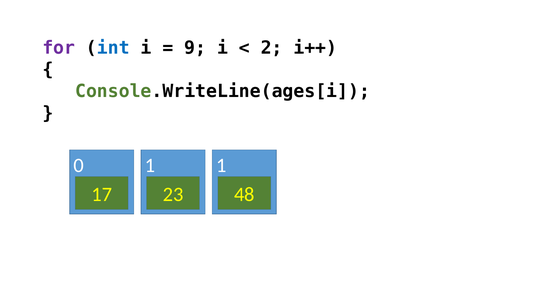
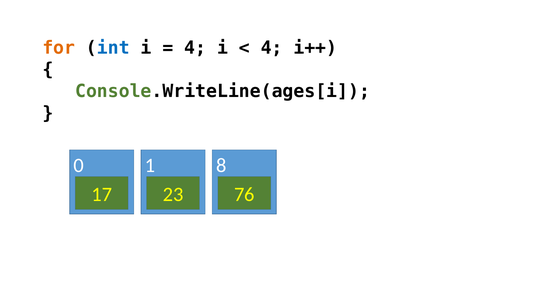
for colour: purple -> orange
9 at (195, 48): 9 -> 4
2 at (272, 48): 2 -> 4
1 1: 1 -> 8
48: 48 -> 76
